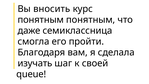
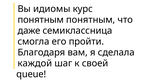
вносить: вносить -> идиомы
изучать: изучать -> каждой
